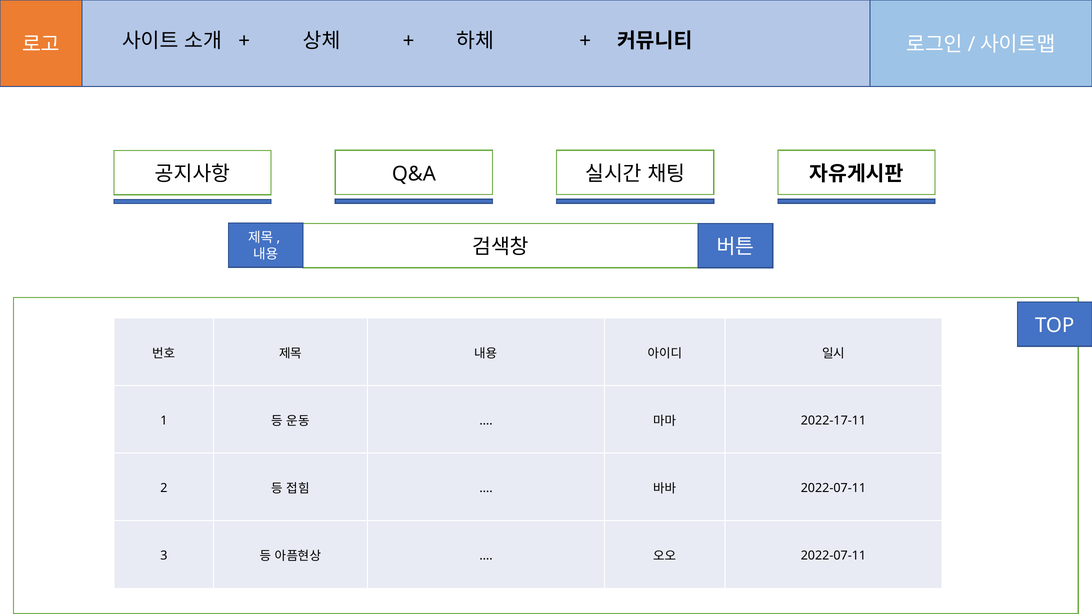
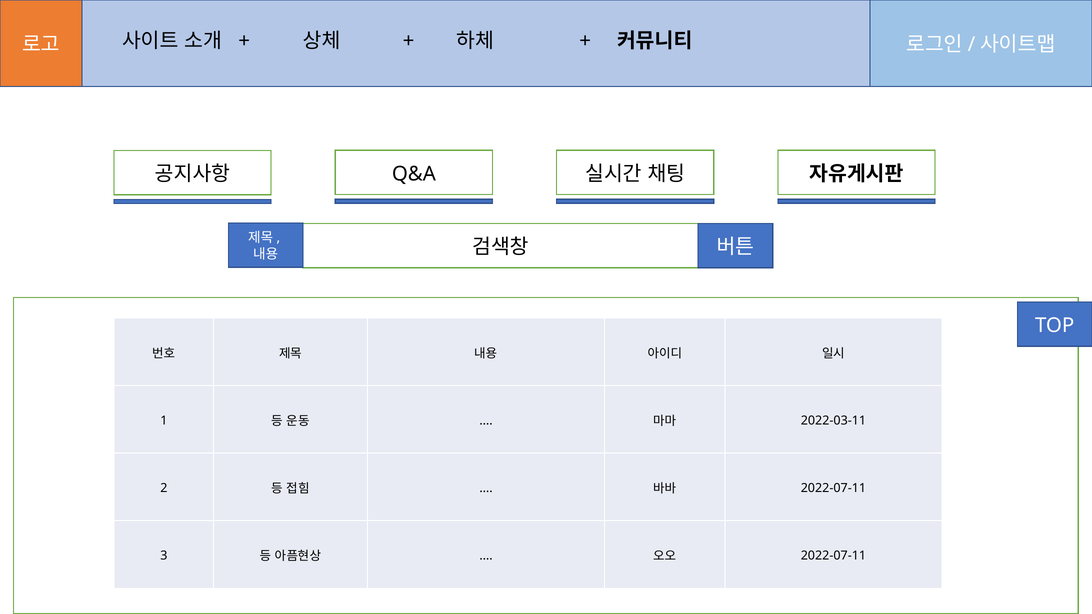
2022-17-11: 2022-17-11 -> 2022-03-11
